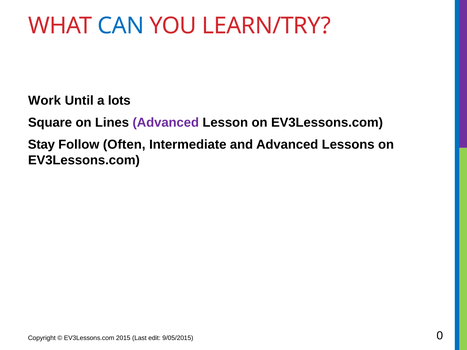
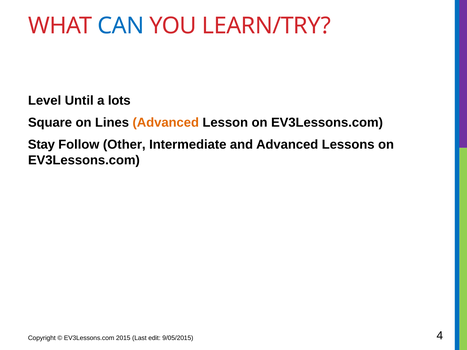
Work: Work -> Level
Advanced at (166, 123) colour: purple -> orange
Often: Often -> Other
0: 0 -> 4
